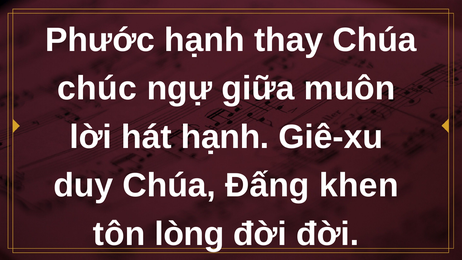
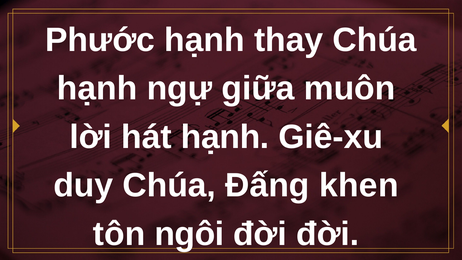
chúc at (97, 88): chúc -> hạnh
lòng: lòng -> ngôi
